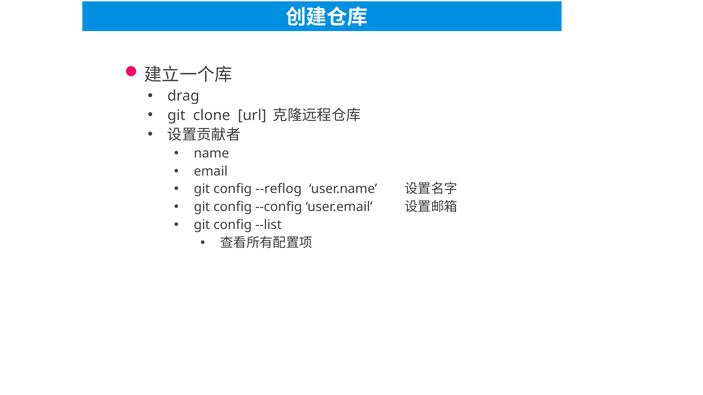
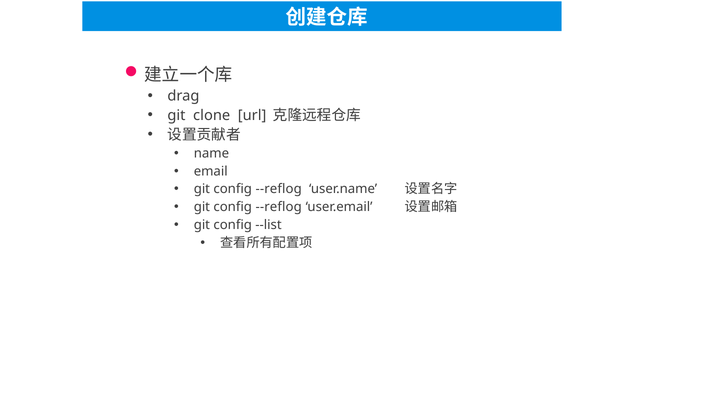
--config at (279, 207): --config -> --reflog
